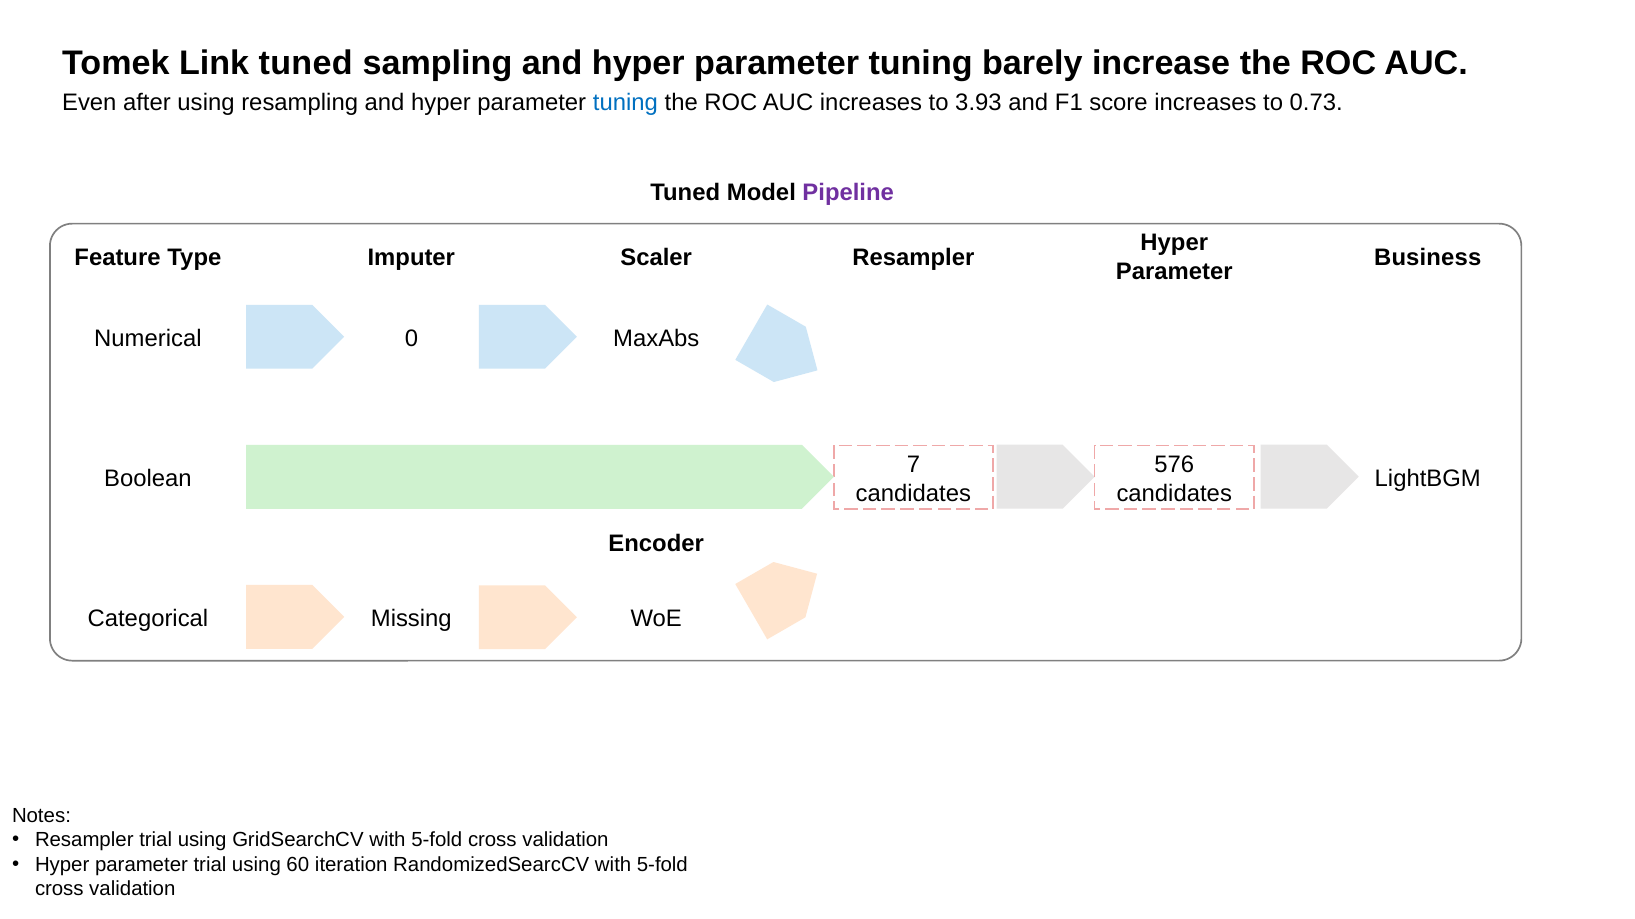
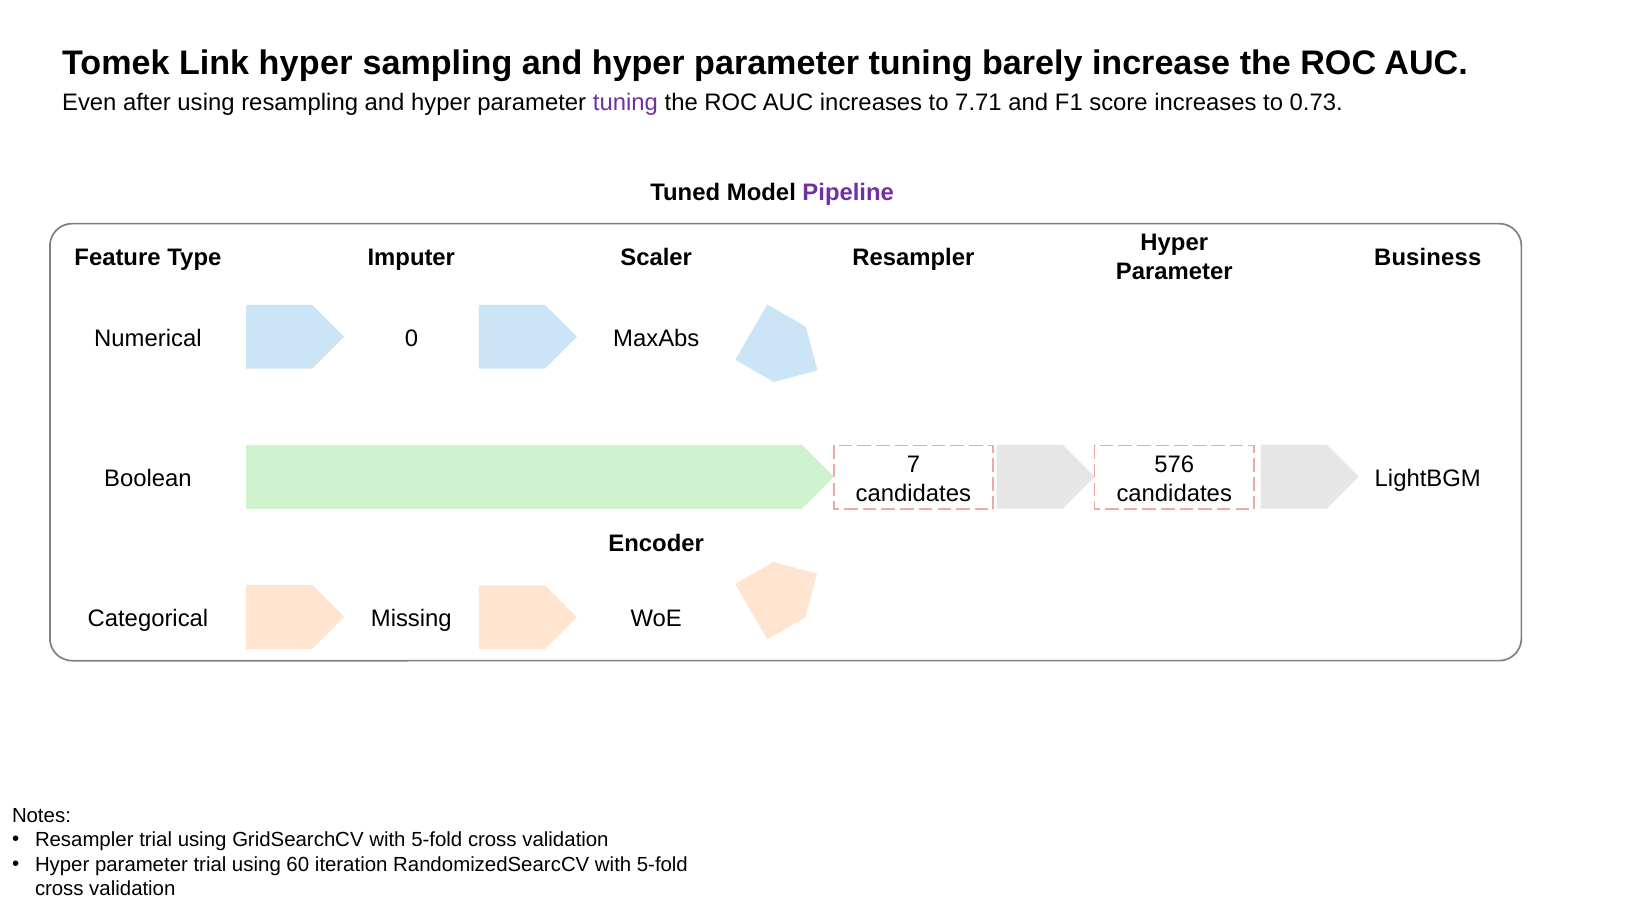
Link tuned: tuned -> hyper
tuning at (625, 103) colour: blue -> purple
3.93: 3.93 -> 7.71
